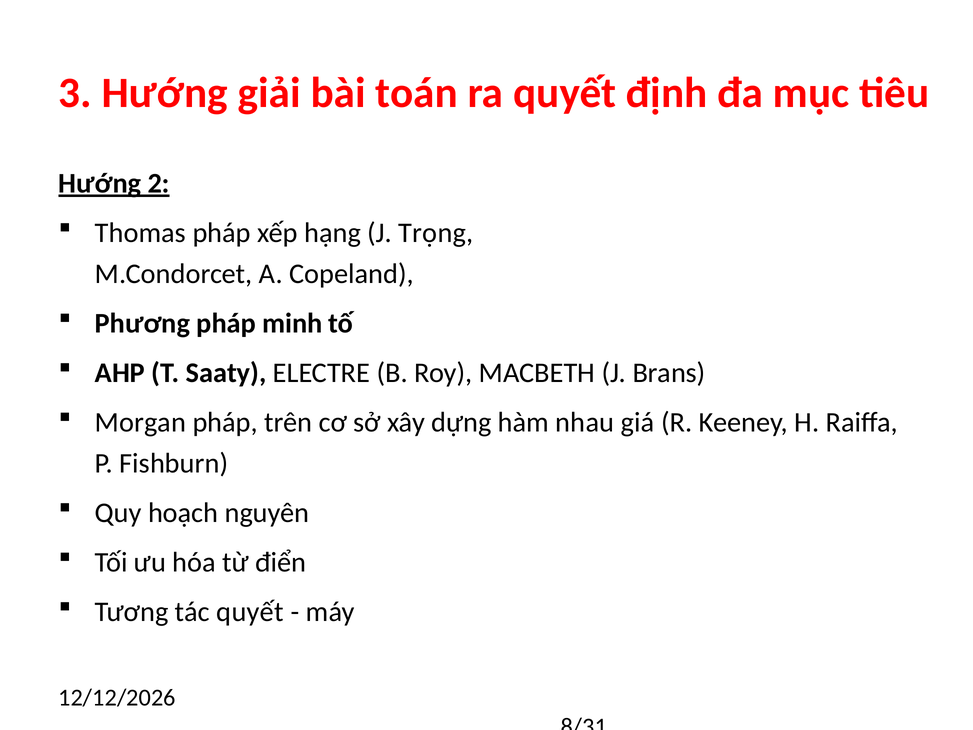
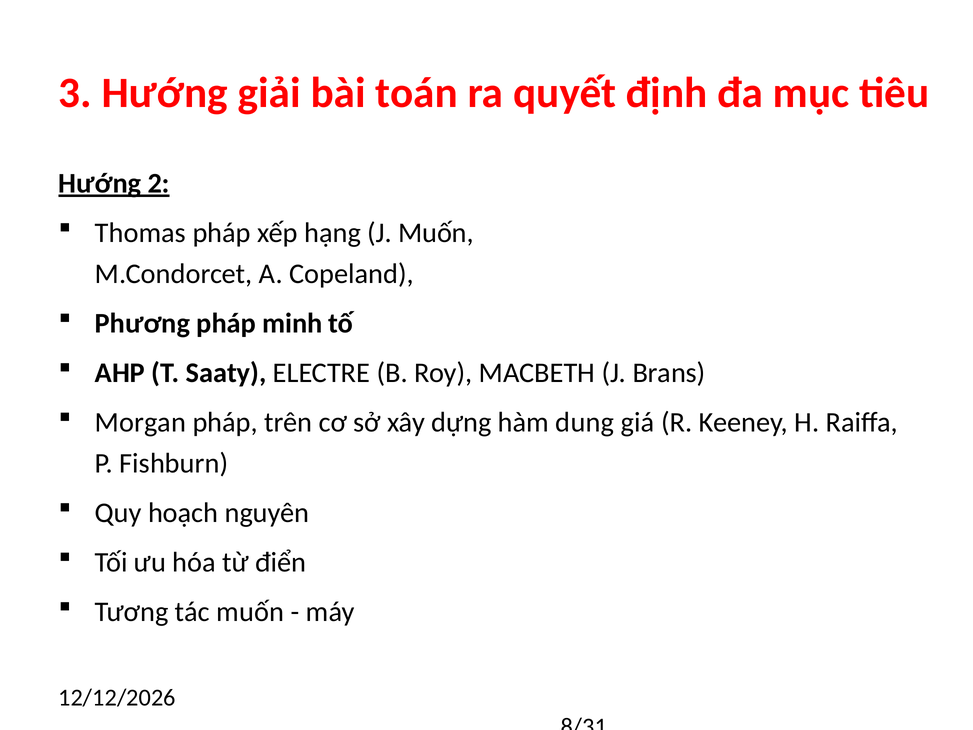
J Trọng: Trọng -> Muốn
nhau: nhau -> dung
tác quyết: quyết -> muốn
